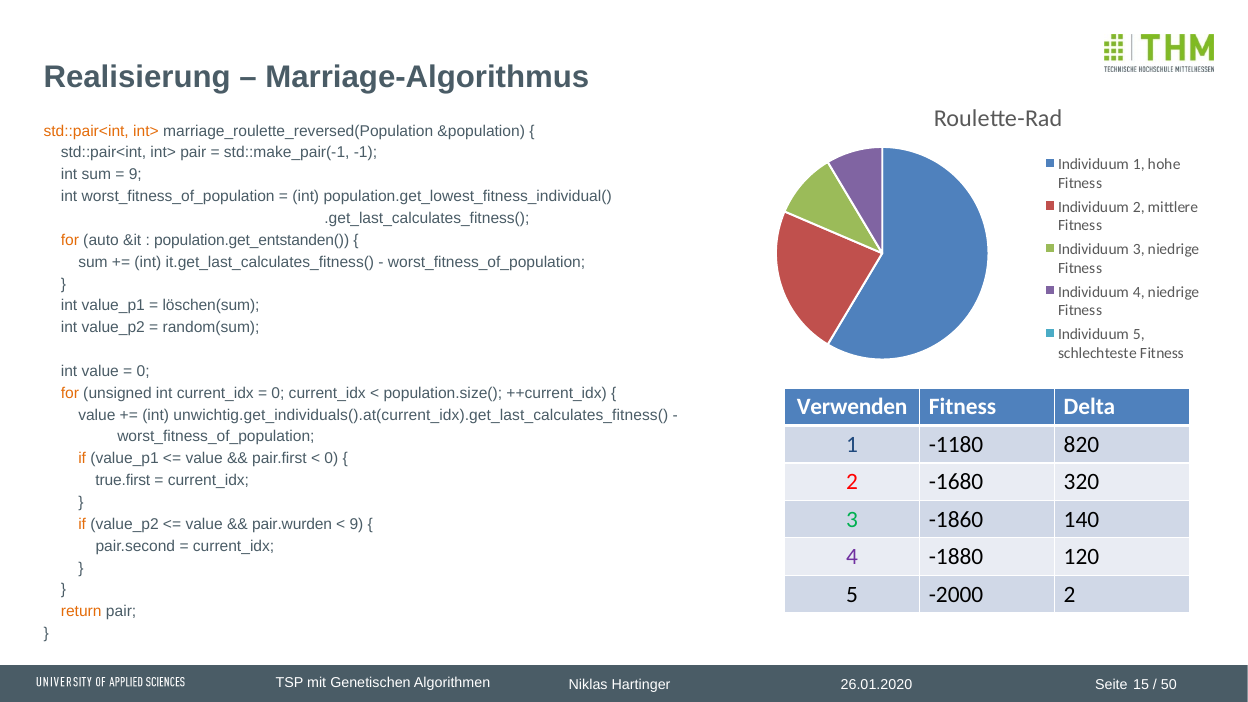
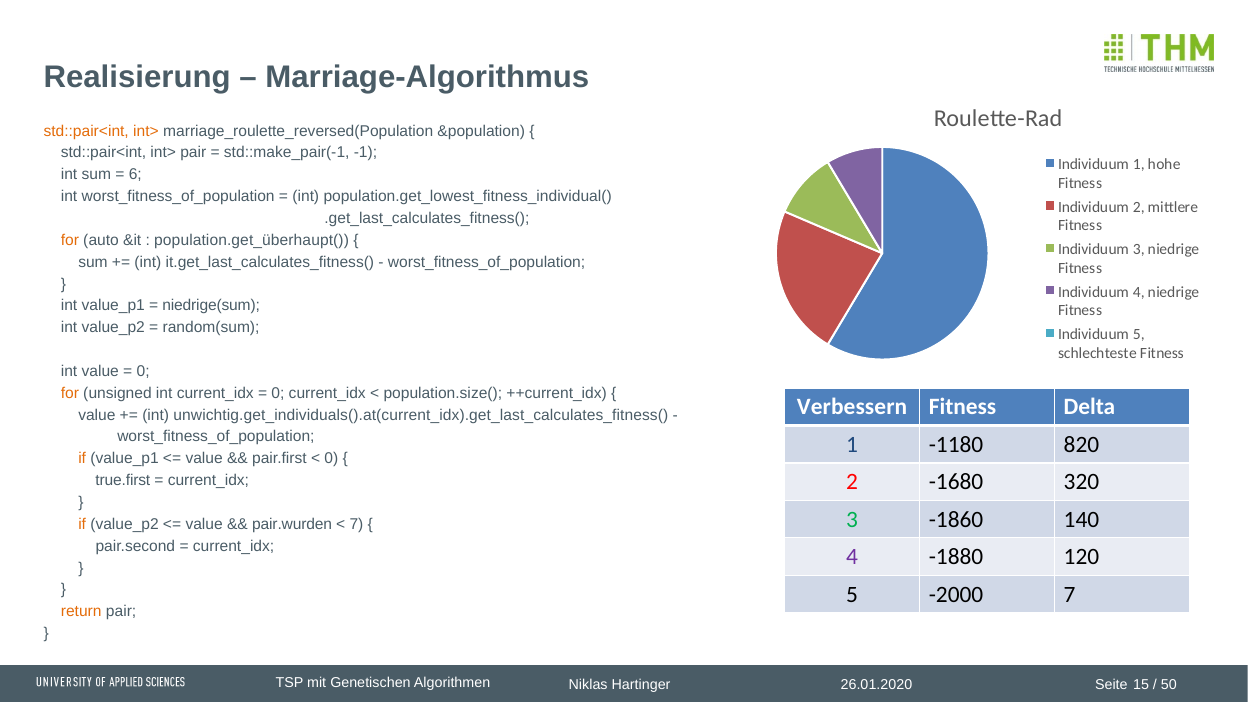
9 at (135, 175): 9 -> 6
population.get_entstanden(: population.get_entstanden( -> population.get_überhaupt(
löschen(sum: löschen(sum -> niedrige(sum
Verwenden: Verwenden -> Verbessern
9 at (356, 524): 9 -> 7
-2000 2: 2 -> 7
